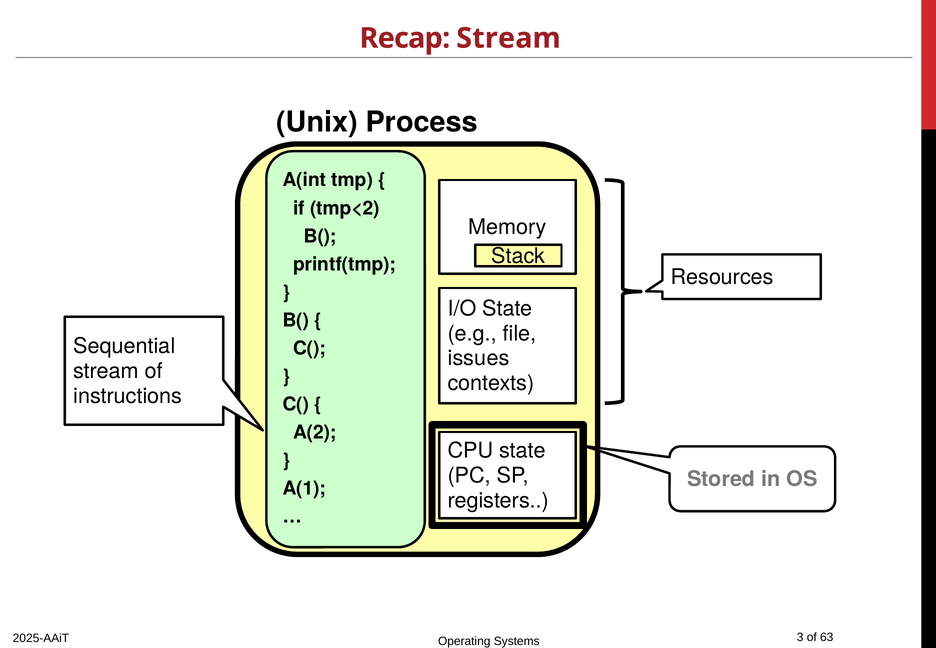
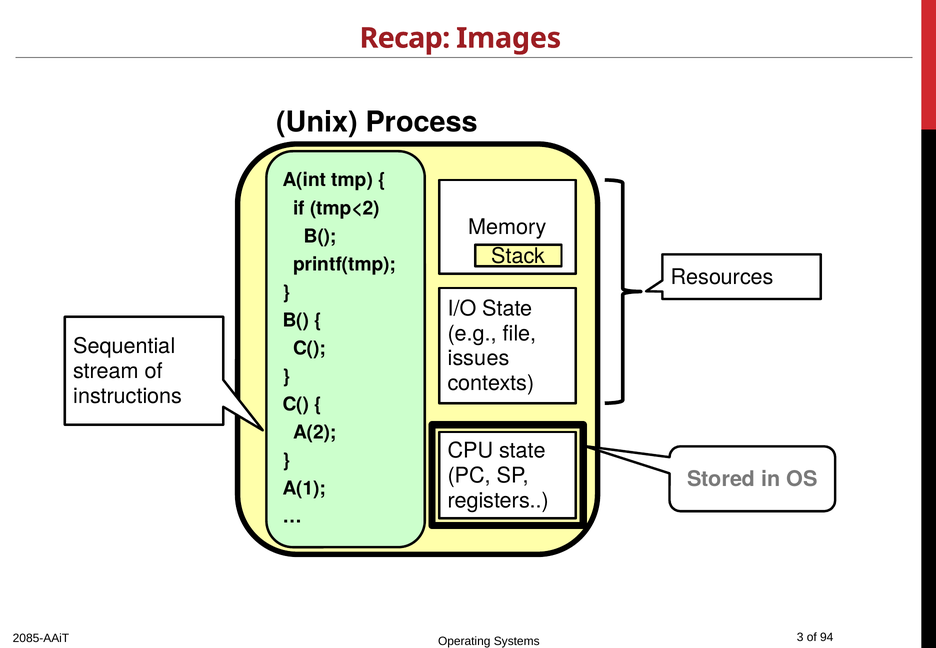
Recap Stream: Stream -> Images
2025-AAiT: 2025-AAiT -> 2085-AAiT
63: 63 -> 94
